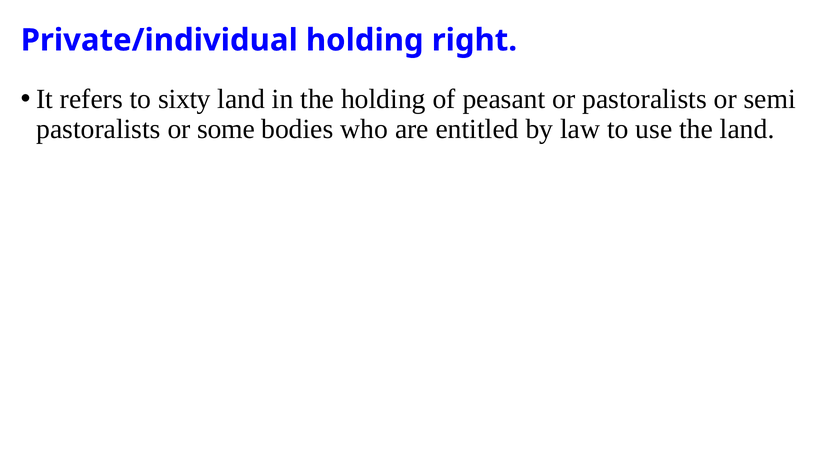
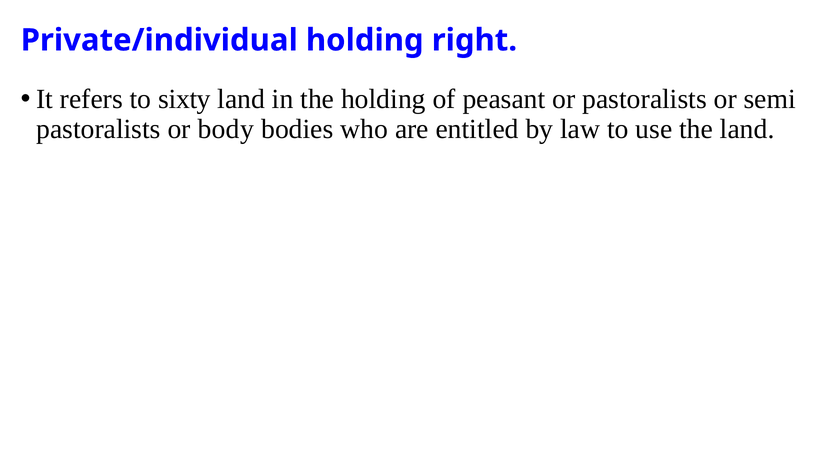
some: some -> body
